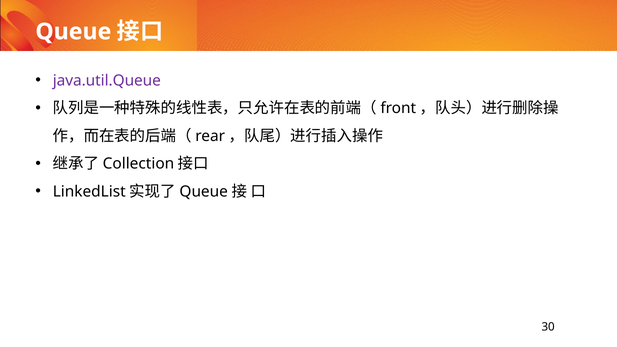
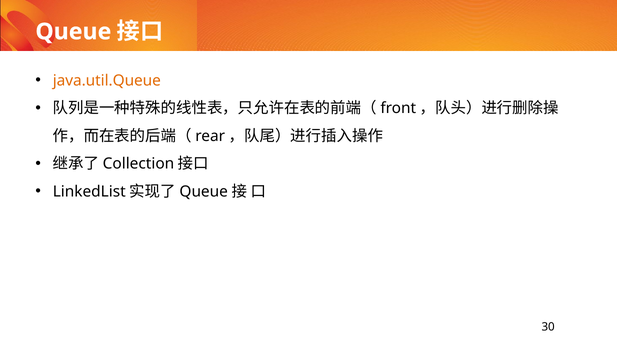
java.util.Queue colour: purple -> orange
